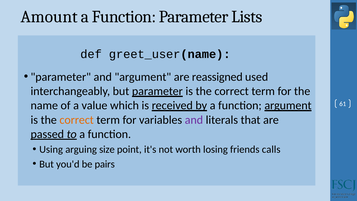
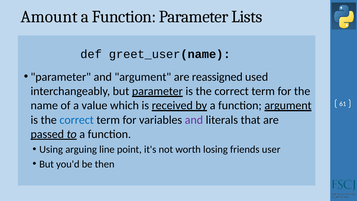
correct at (77, 120) colour: orange -> blue
size: size -> line
calls: calls -> user
pairs: pairs -> then
